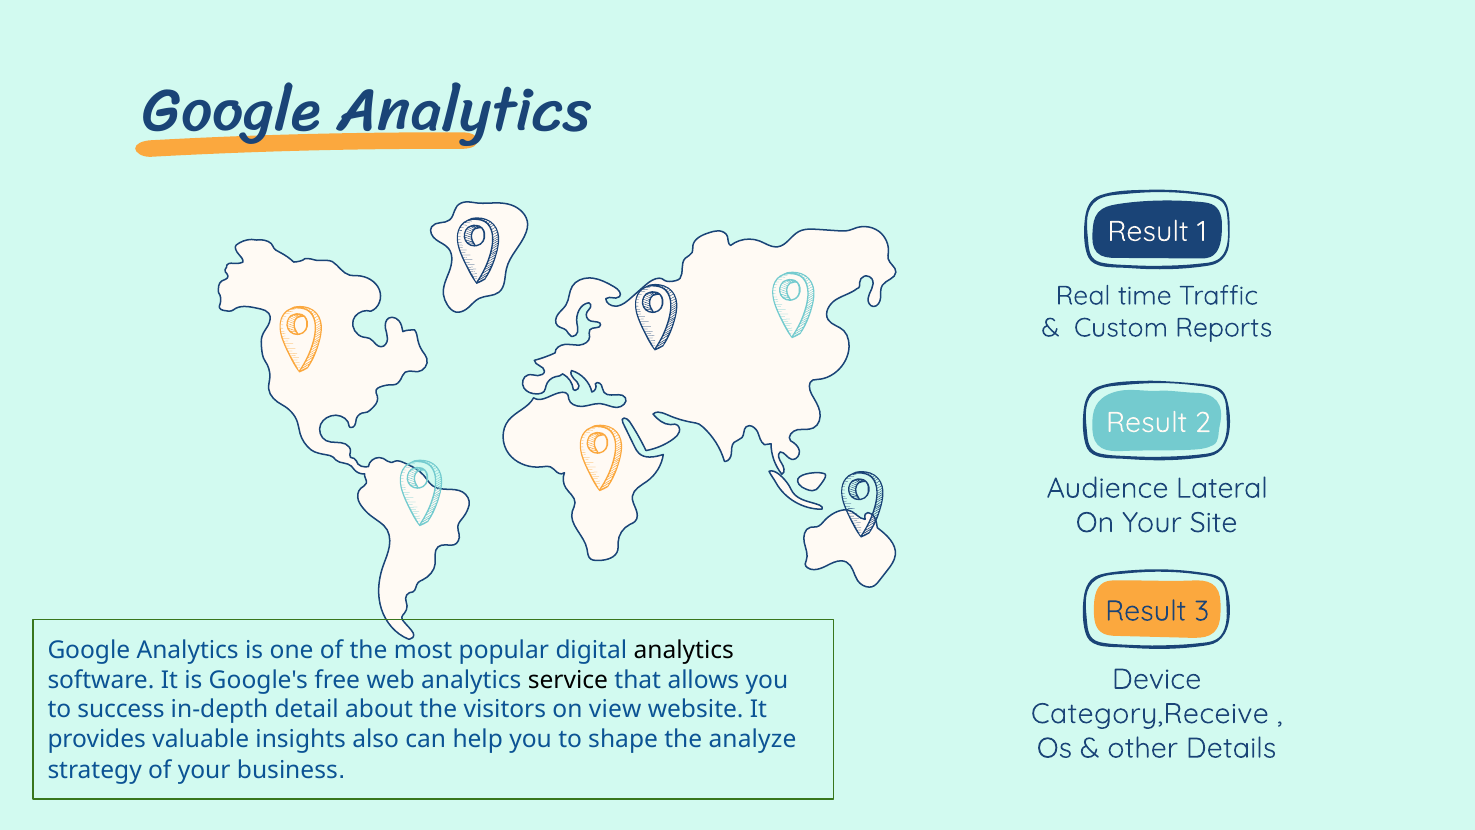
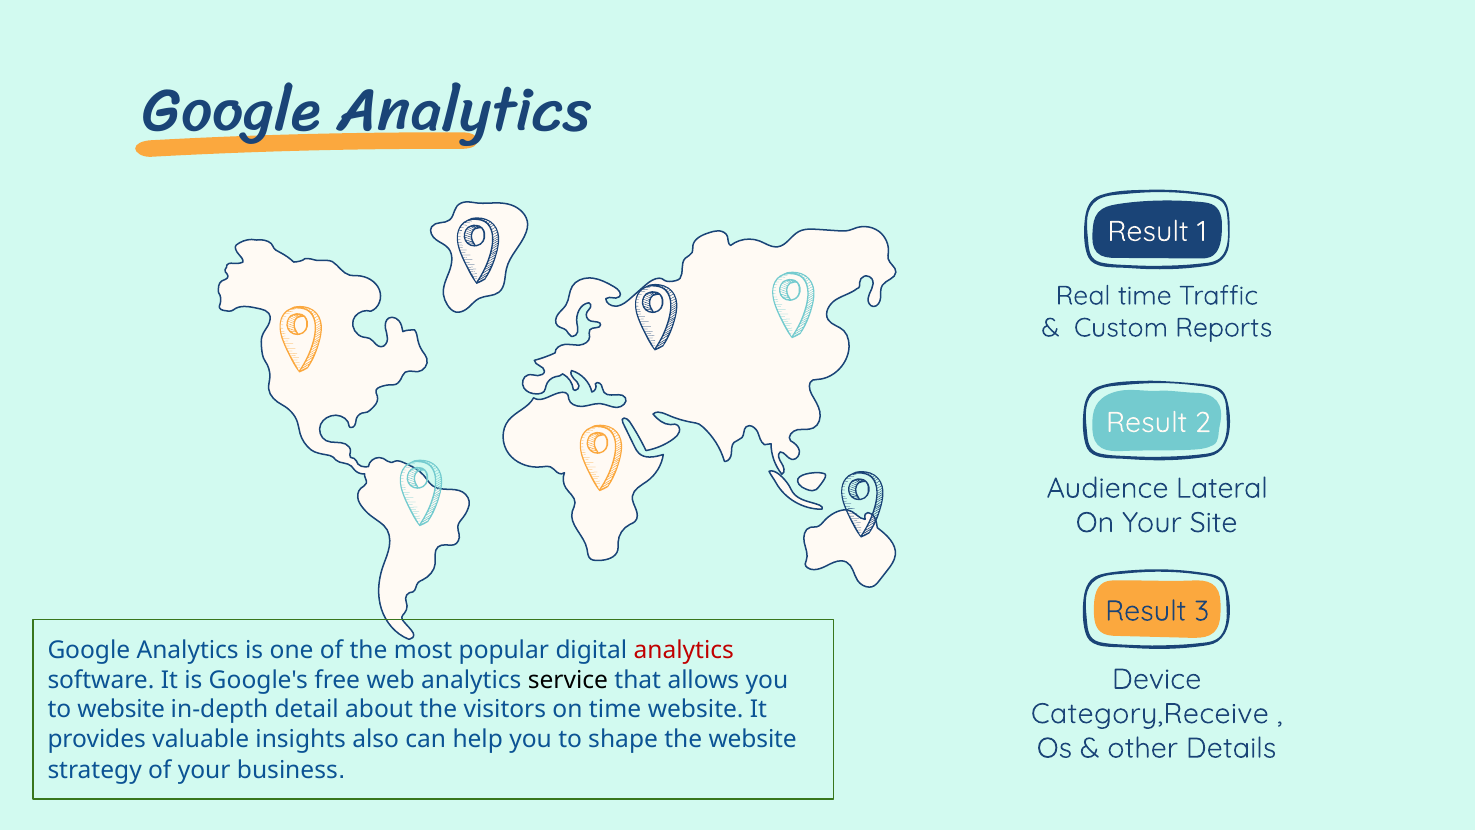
analytics at (684, 650) colour: black -> red
to success: success -> website
on view: view -> time
the analyze: analyze -> website
